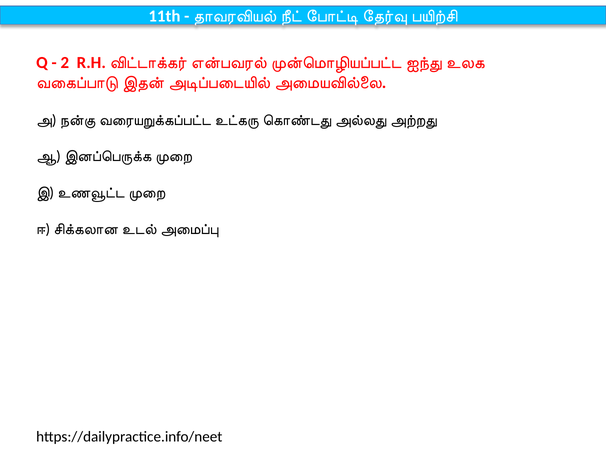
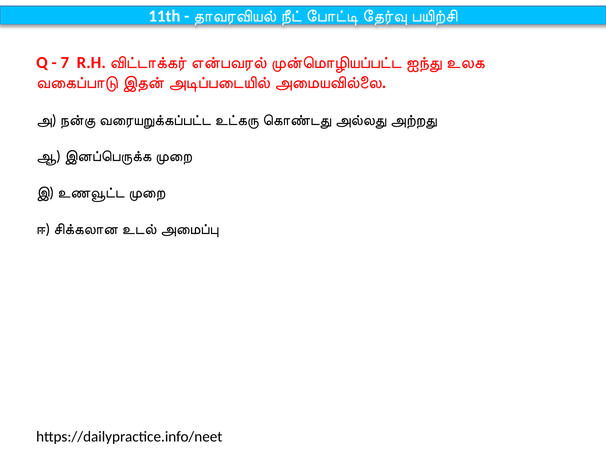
2: 2 -> 7
